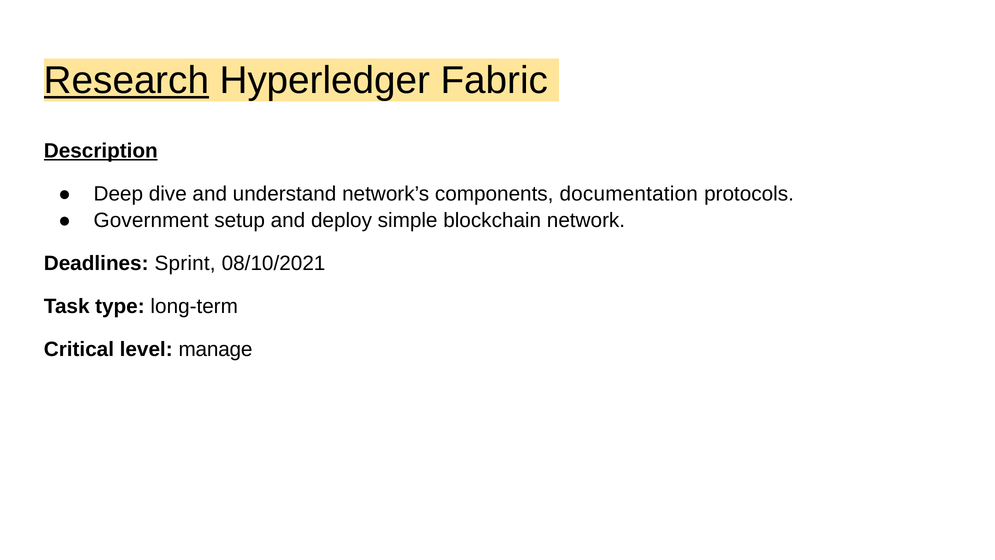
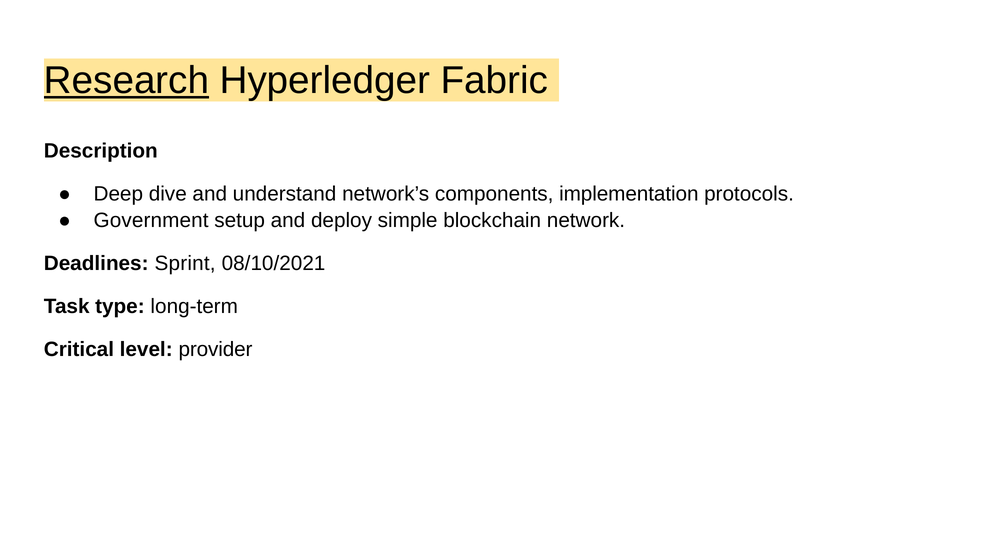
Description underline: present -> none
documentation: documentation -> implementation
manage: manage -> provider
